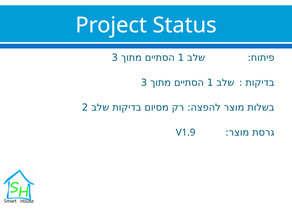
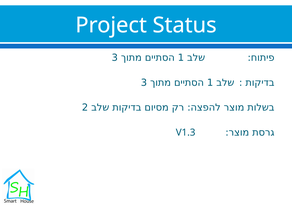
V1.9: V1.9 -> V1.3
